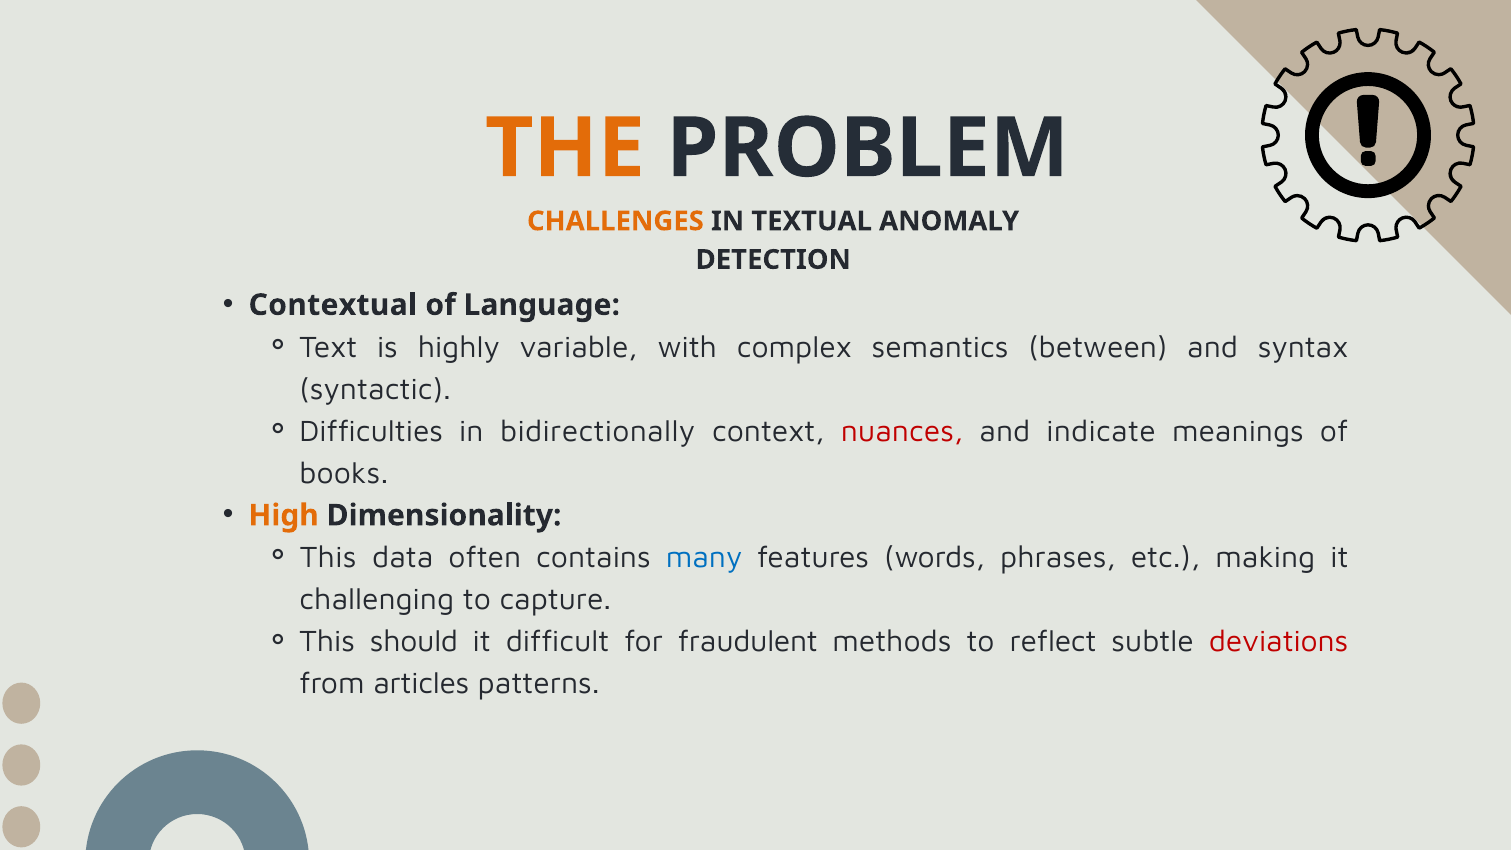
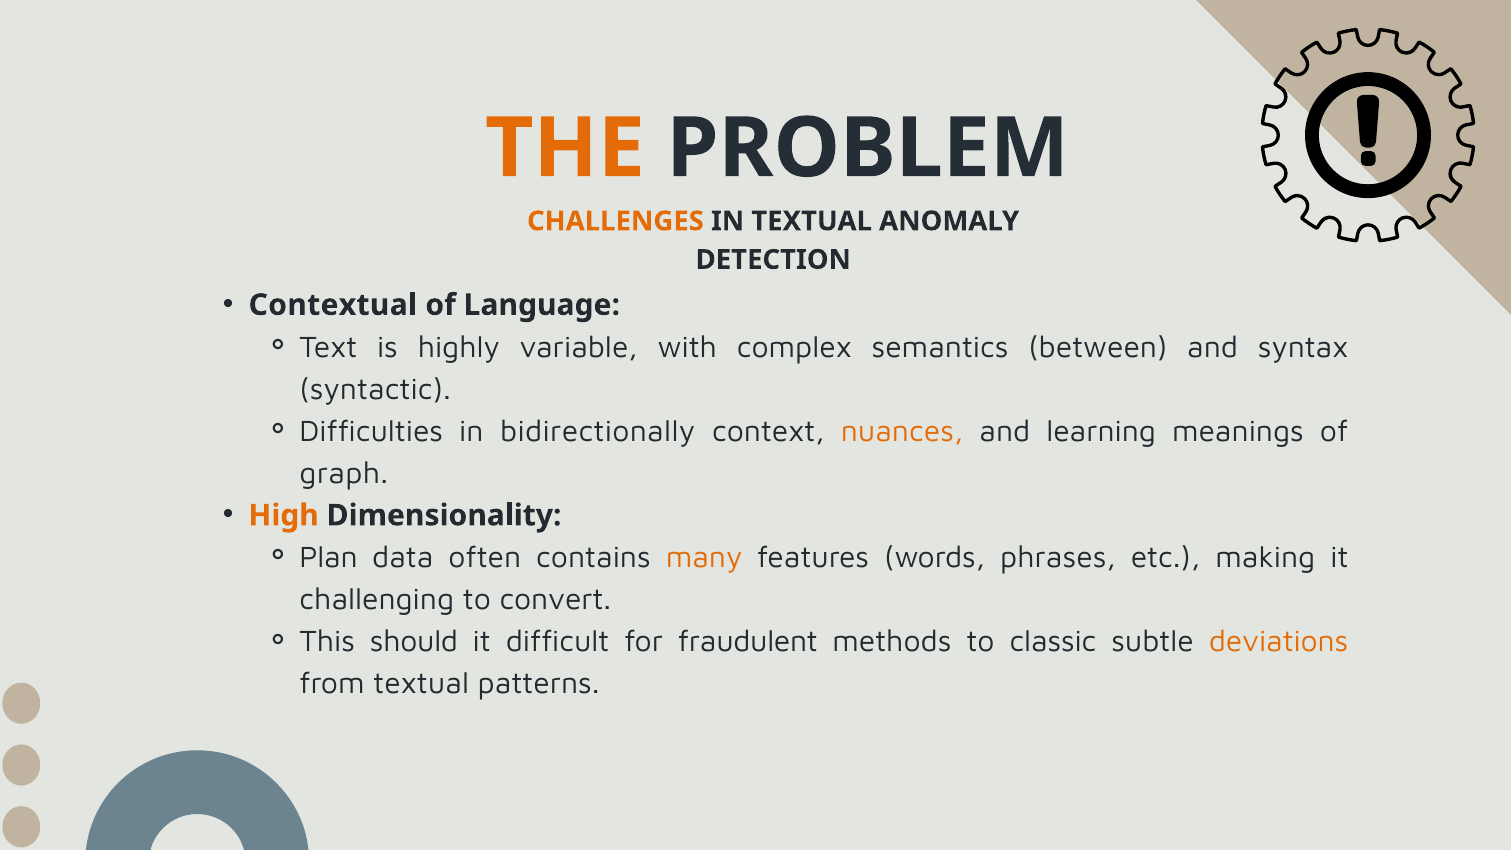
nuances colour: red -> orange
indicate: indicate -> learning
books: books -> graph
This at (328, 557): This -> Plan
many colour: blue -> orange
capture: capture -> convert
reflect: reflect -> classic
deviations colour: red -> orange
from articles: articles -> textual
